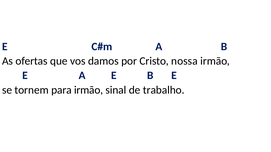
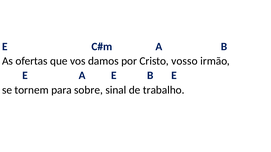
nossa: nossa -> vosso
para irmão: irmão -> sobre
